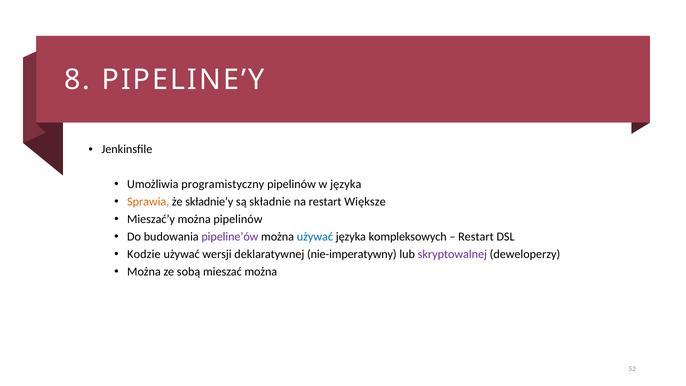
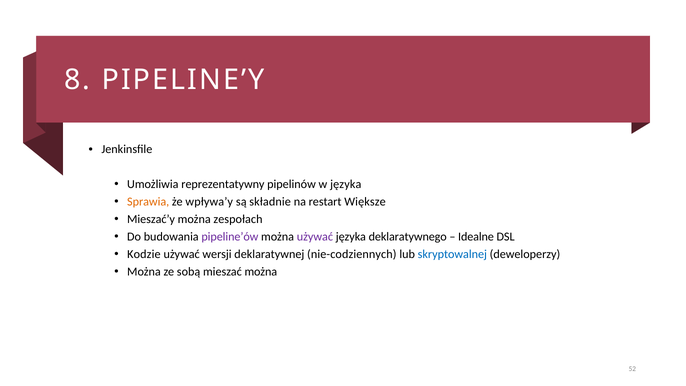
programistyczny: programistyczny -> reprezentatywny
składnie’y: składnie’y -> wpływa’y
można pipelinów: pipelinów -> zespołach
używać at (315, 237) colour: blue -> purple
kompleksowych: kompleksowych -> deklaratywnego
Restart at (476, 237): Restart -> Idealne
nie-imperatywny: nie-imperatywny -> nie-codziennych
skryptowalnej colour: purple -> blue
